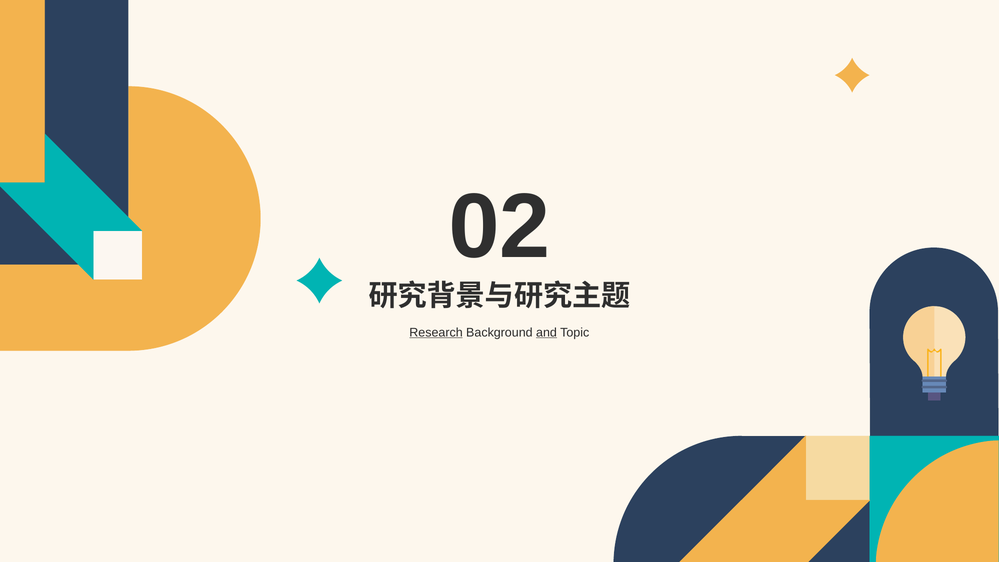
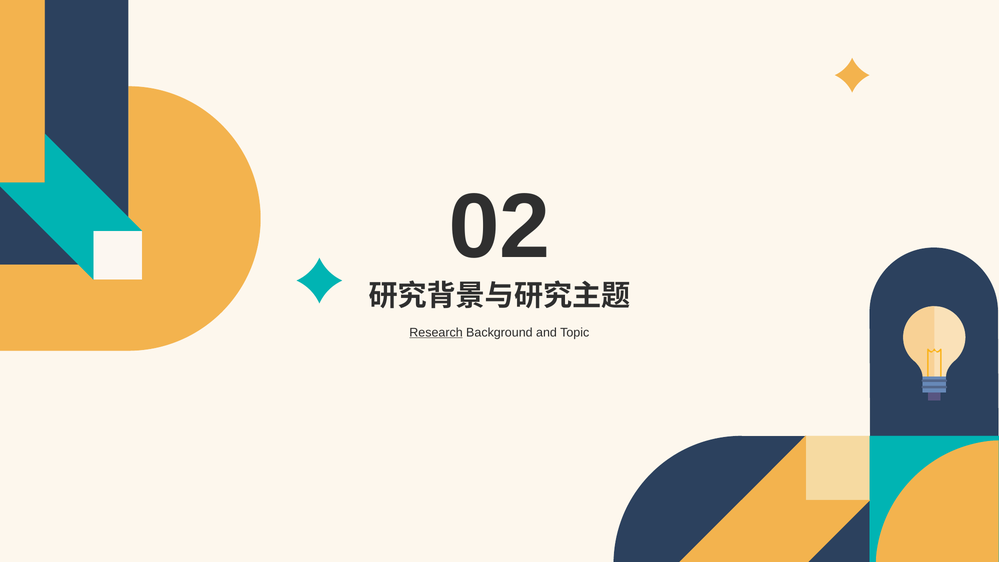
and underline: present -> none
